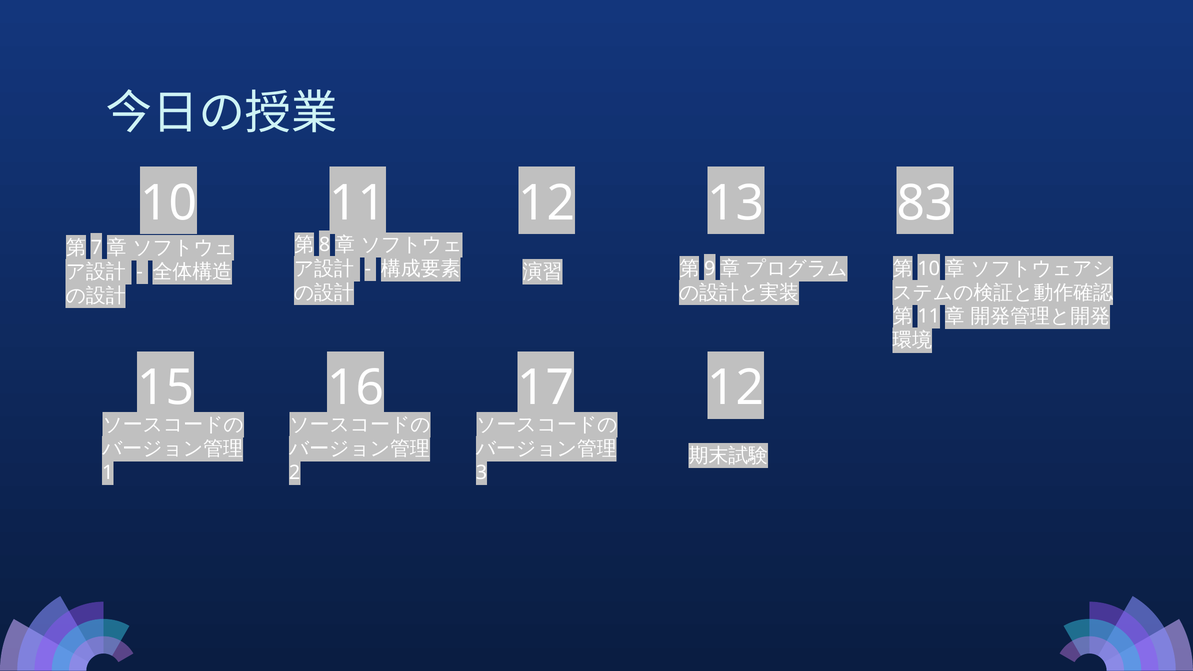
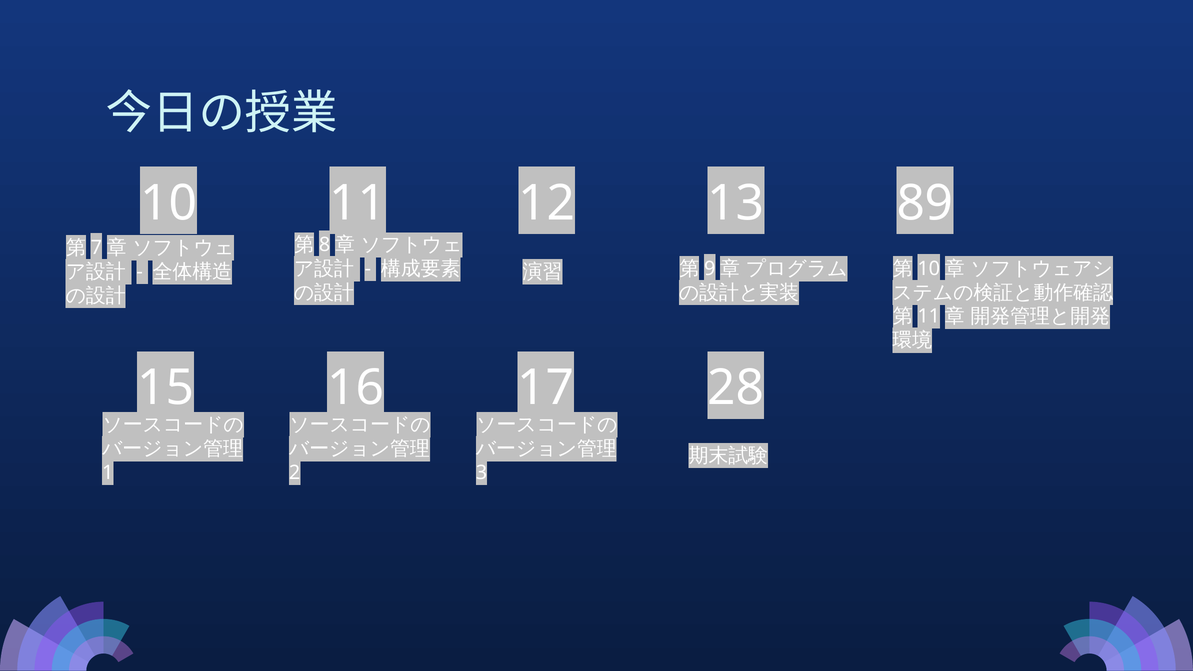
83: 83 -> 89
12 at (736, 388): 12 -> 28
